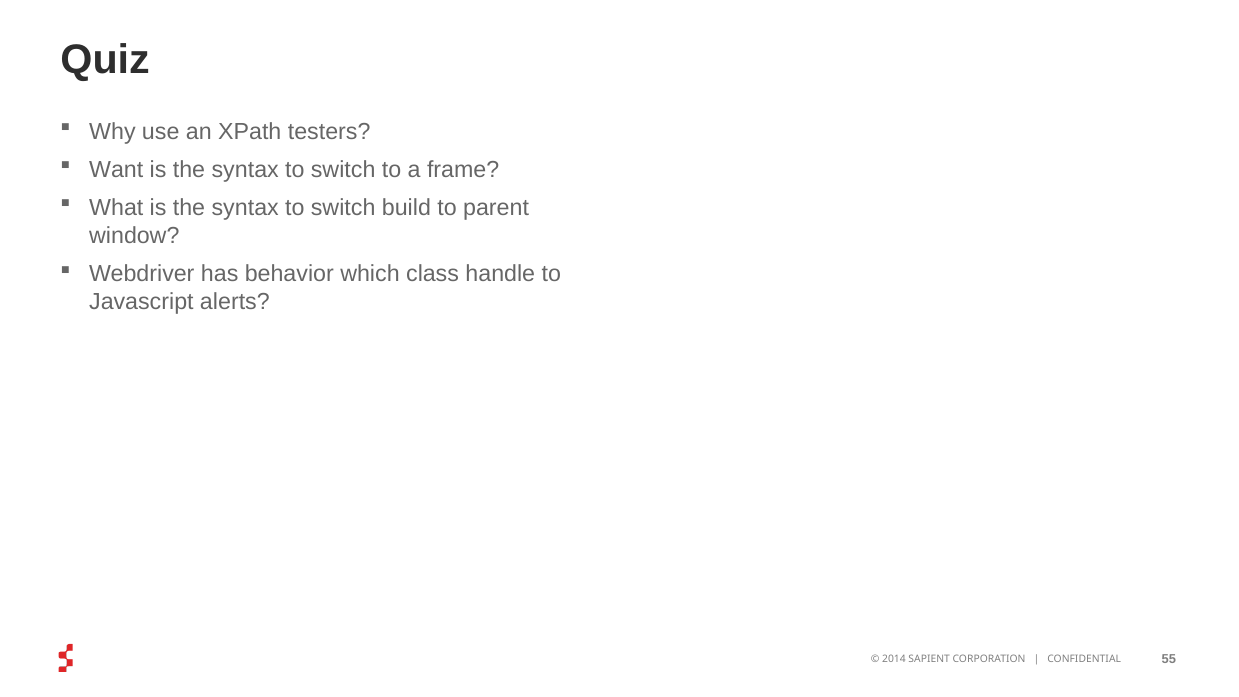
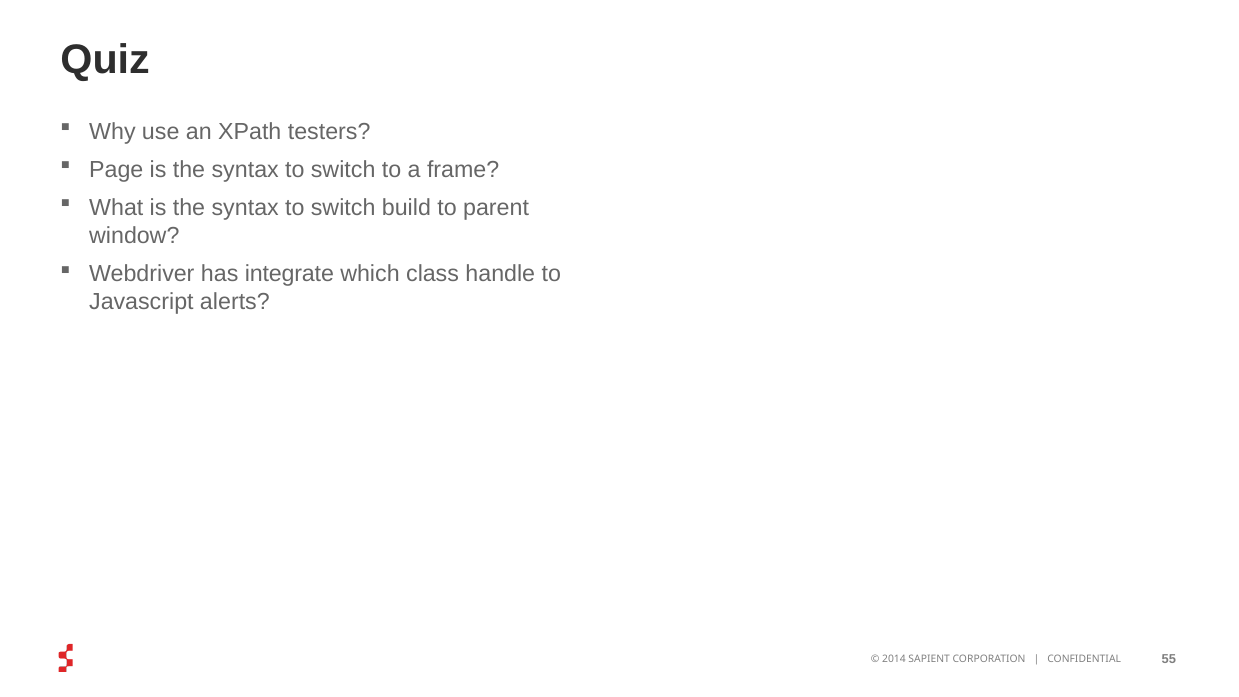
Want: Want -> Page
behavior: behavior -> integrate
